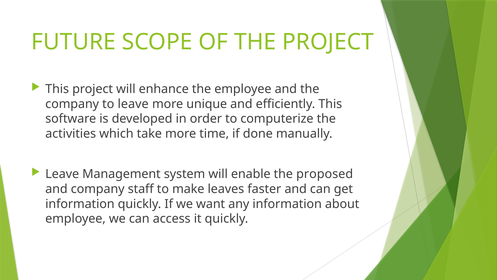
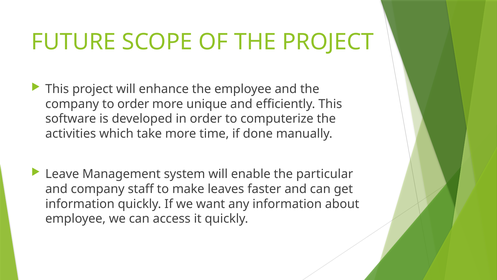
to leave: leave -> order
proposed: proposed -> particular
